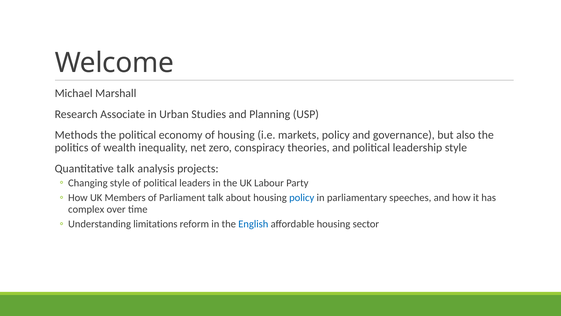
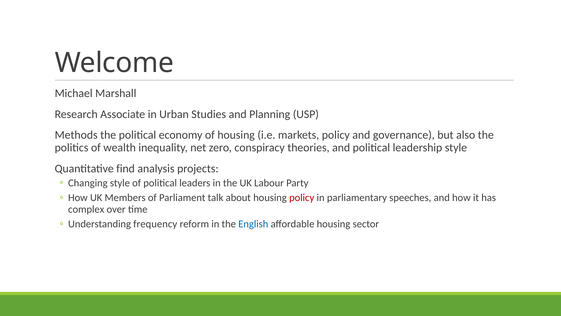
Quantitative talk: talk -> find
policy at (302, 198) colour: blue -> red
limitations: limitations -> frequency
